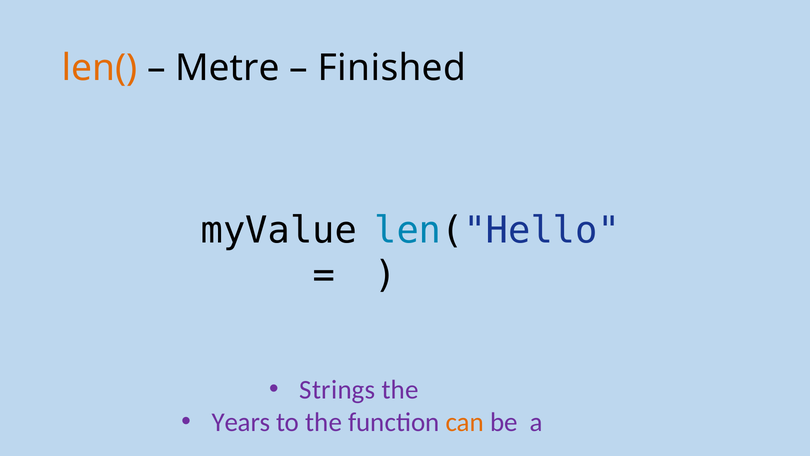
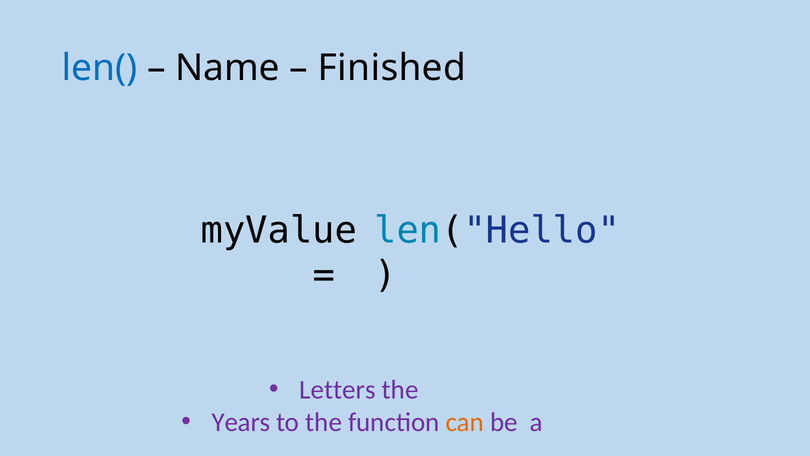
len( colour: orange -> blue
Metre: Metre -> Name
Strings: Strings -> Letters
